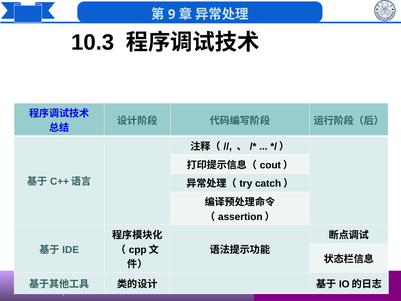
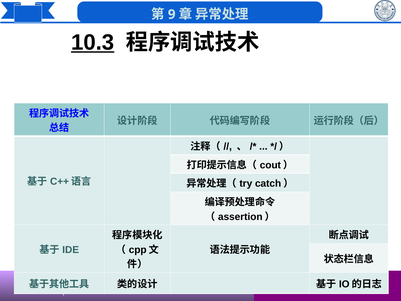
10.3 underline: none -> present
